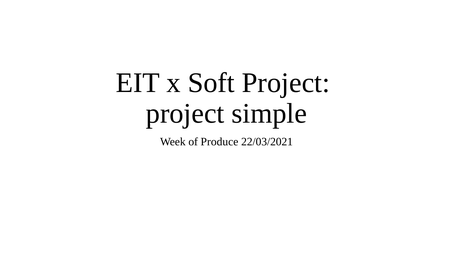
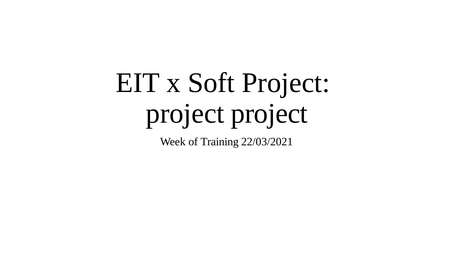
simple at (269, 113): simple -> project
Produce: Produce -> Training
